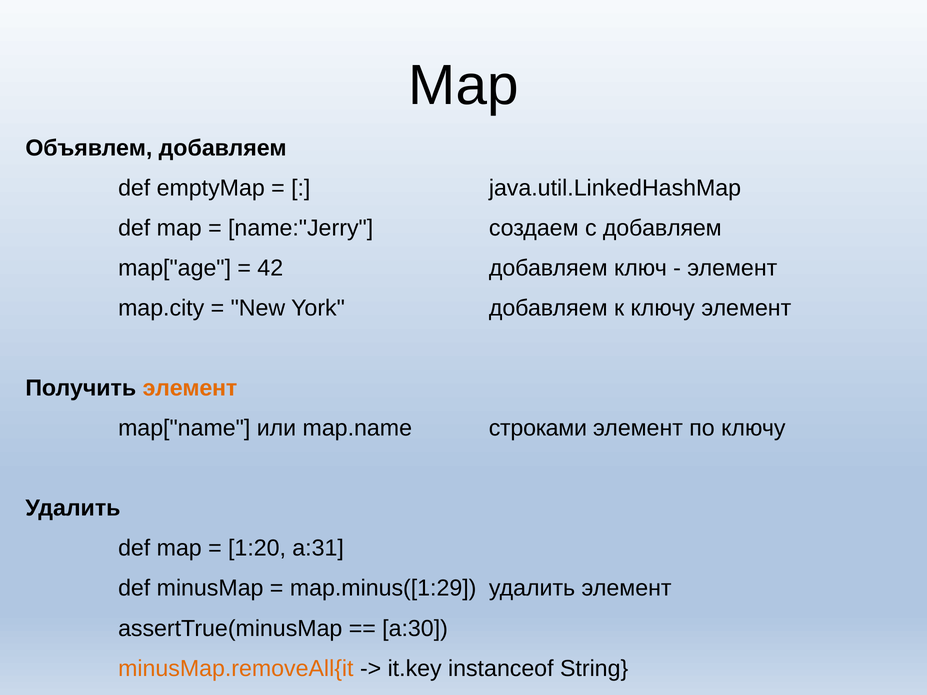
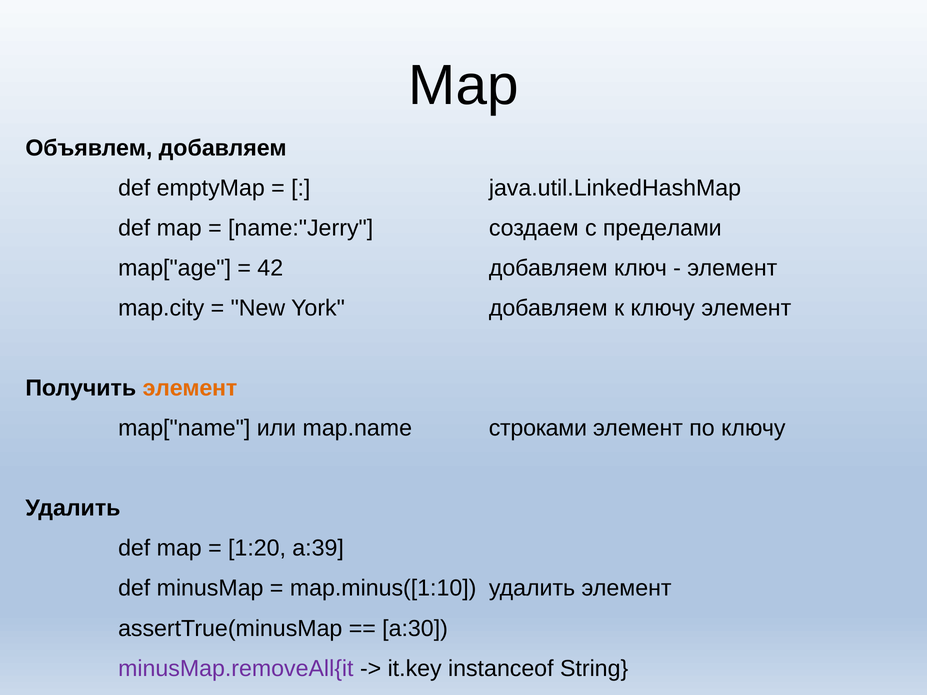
с добавляем: добавляем -> пределами
a:31: a:31 -> a:39
map.minus([1:29: map.minus([1:29 -> map.minus([1:10
minusMap.removeAll{it colour: orange -> purple
